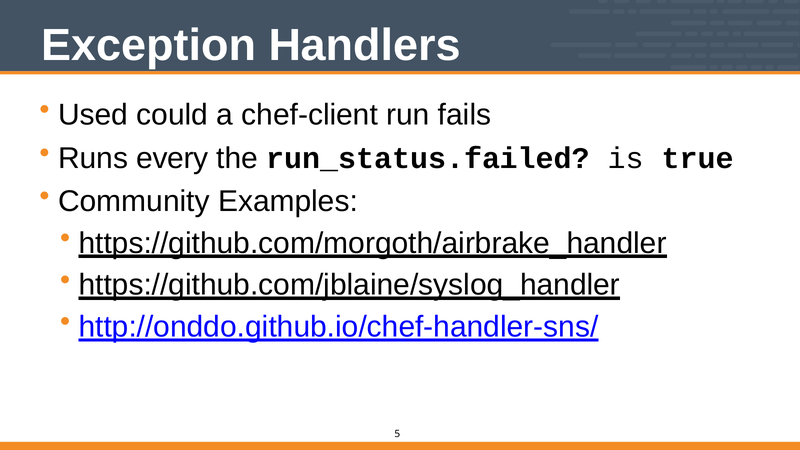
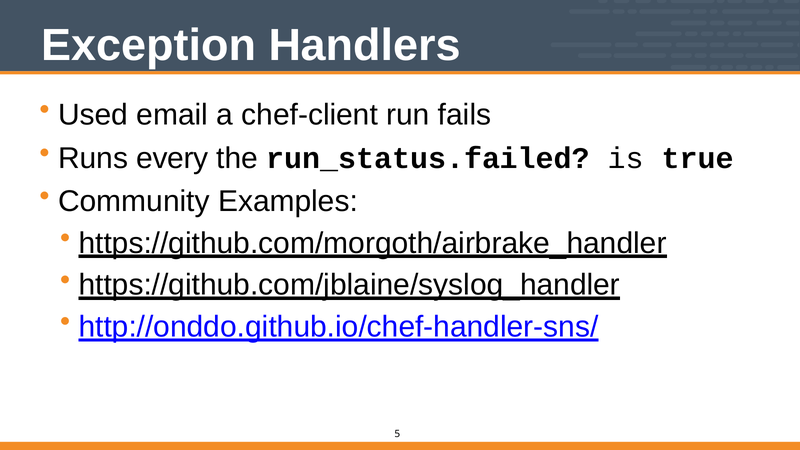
could: could -> email
